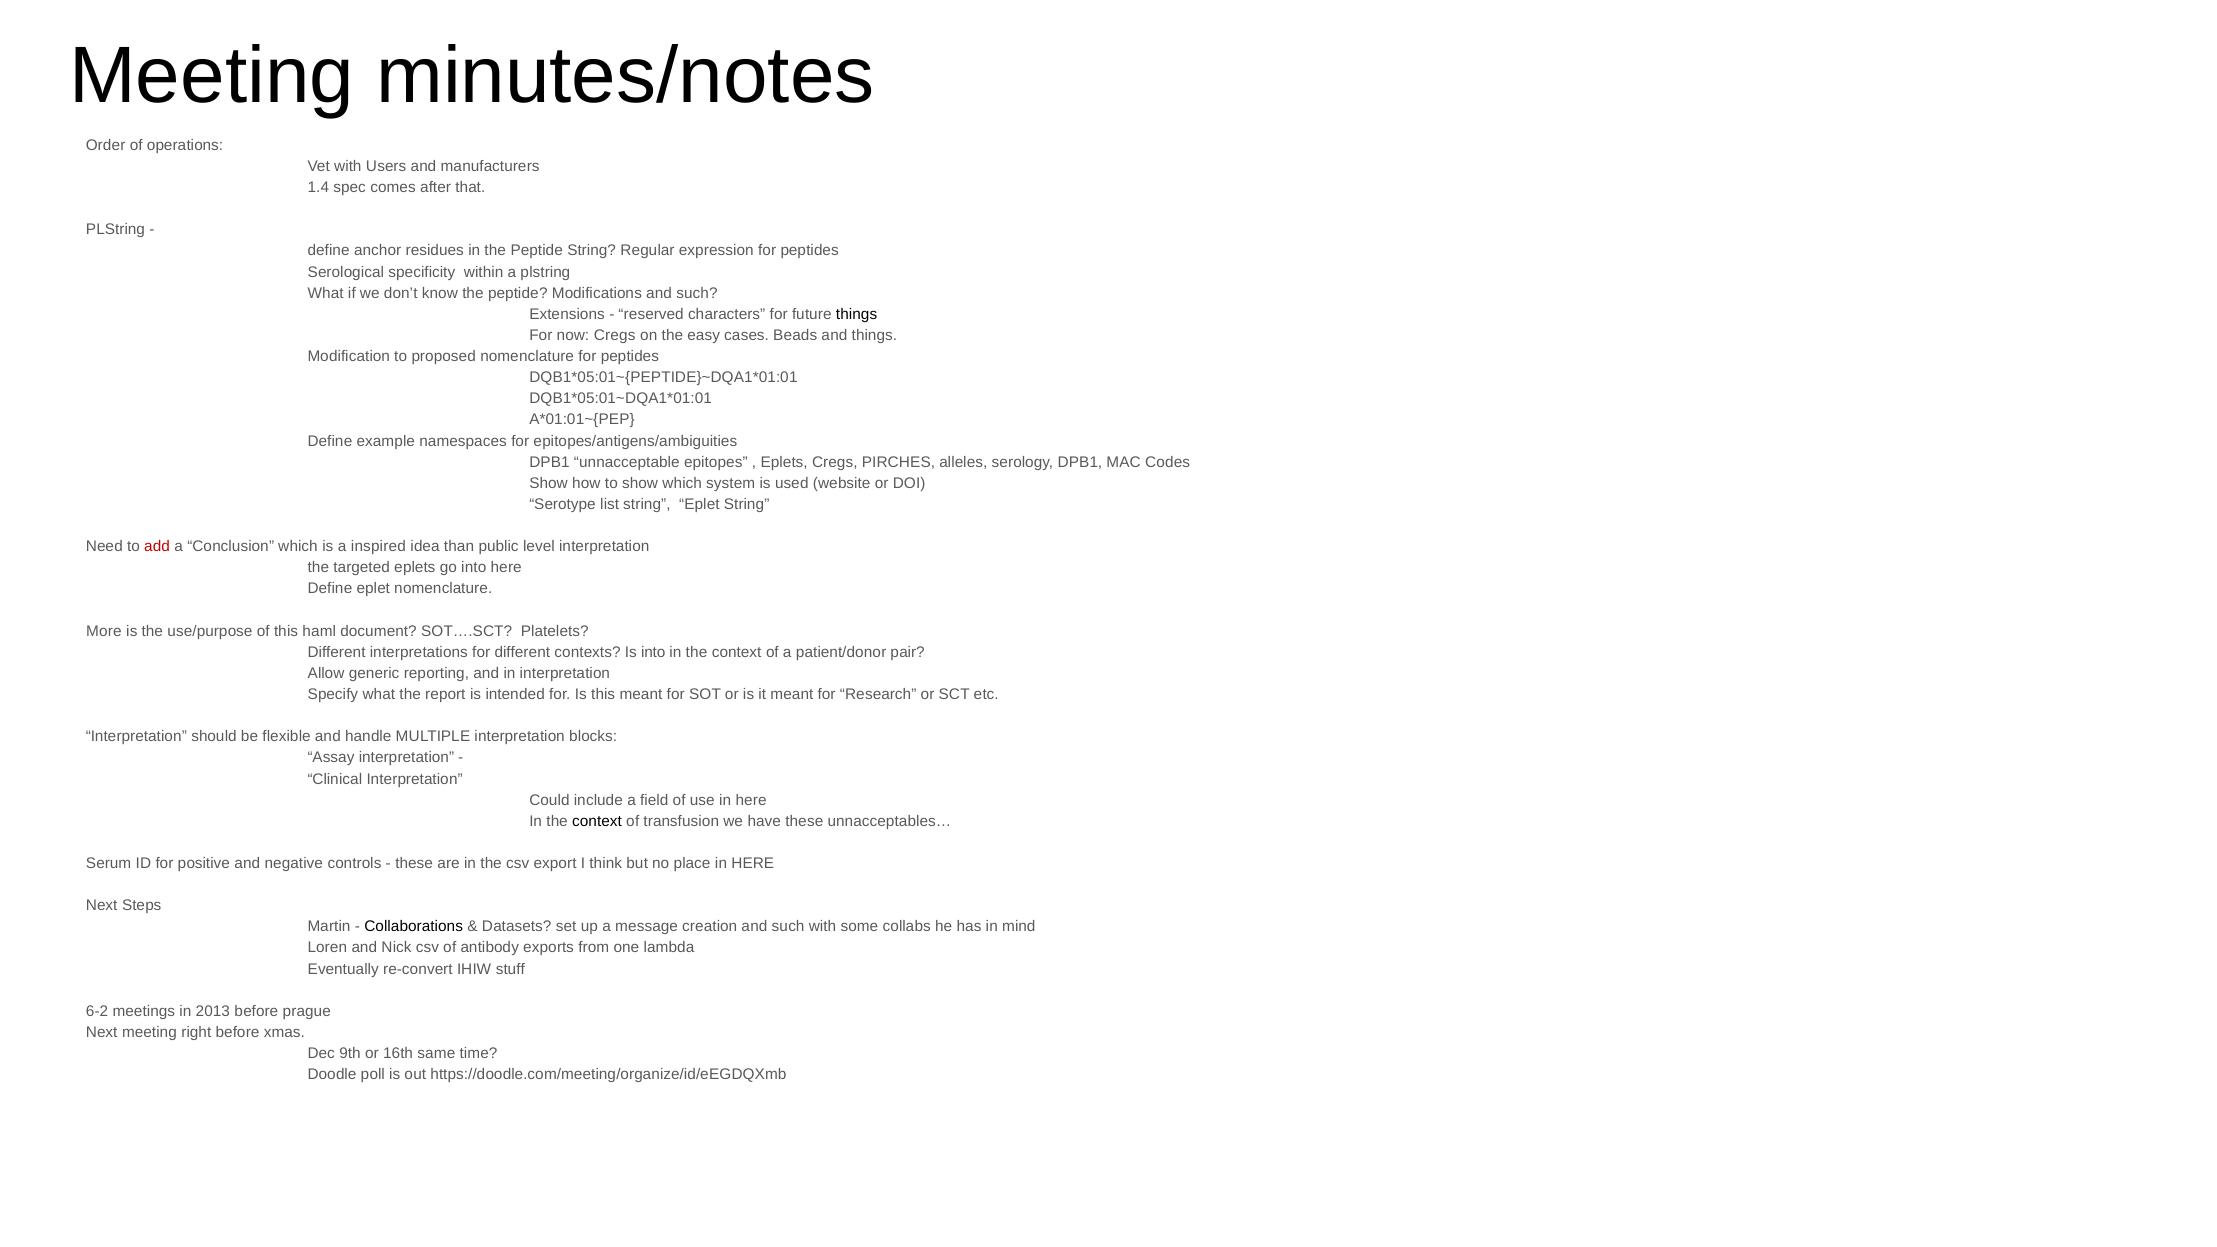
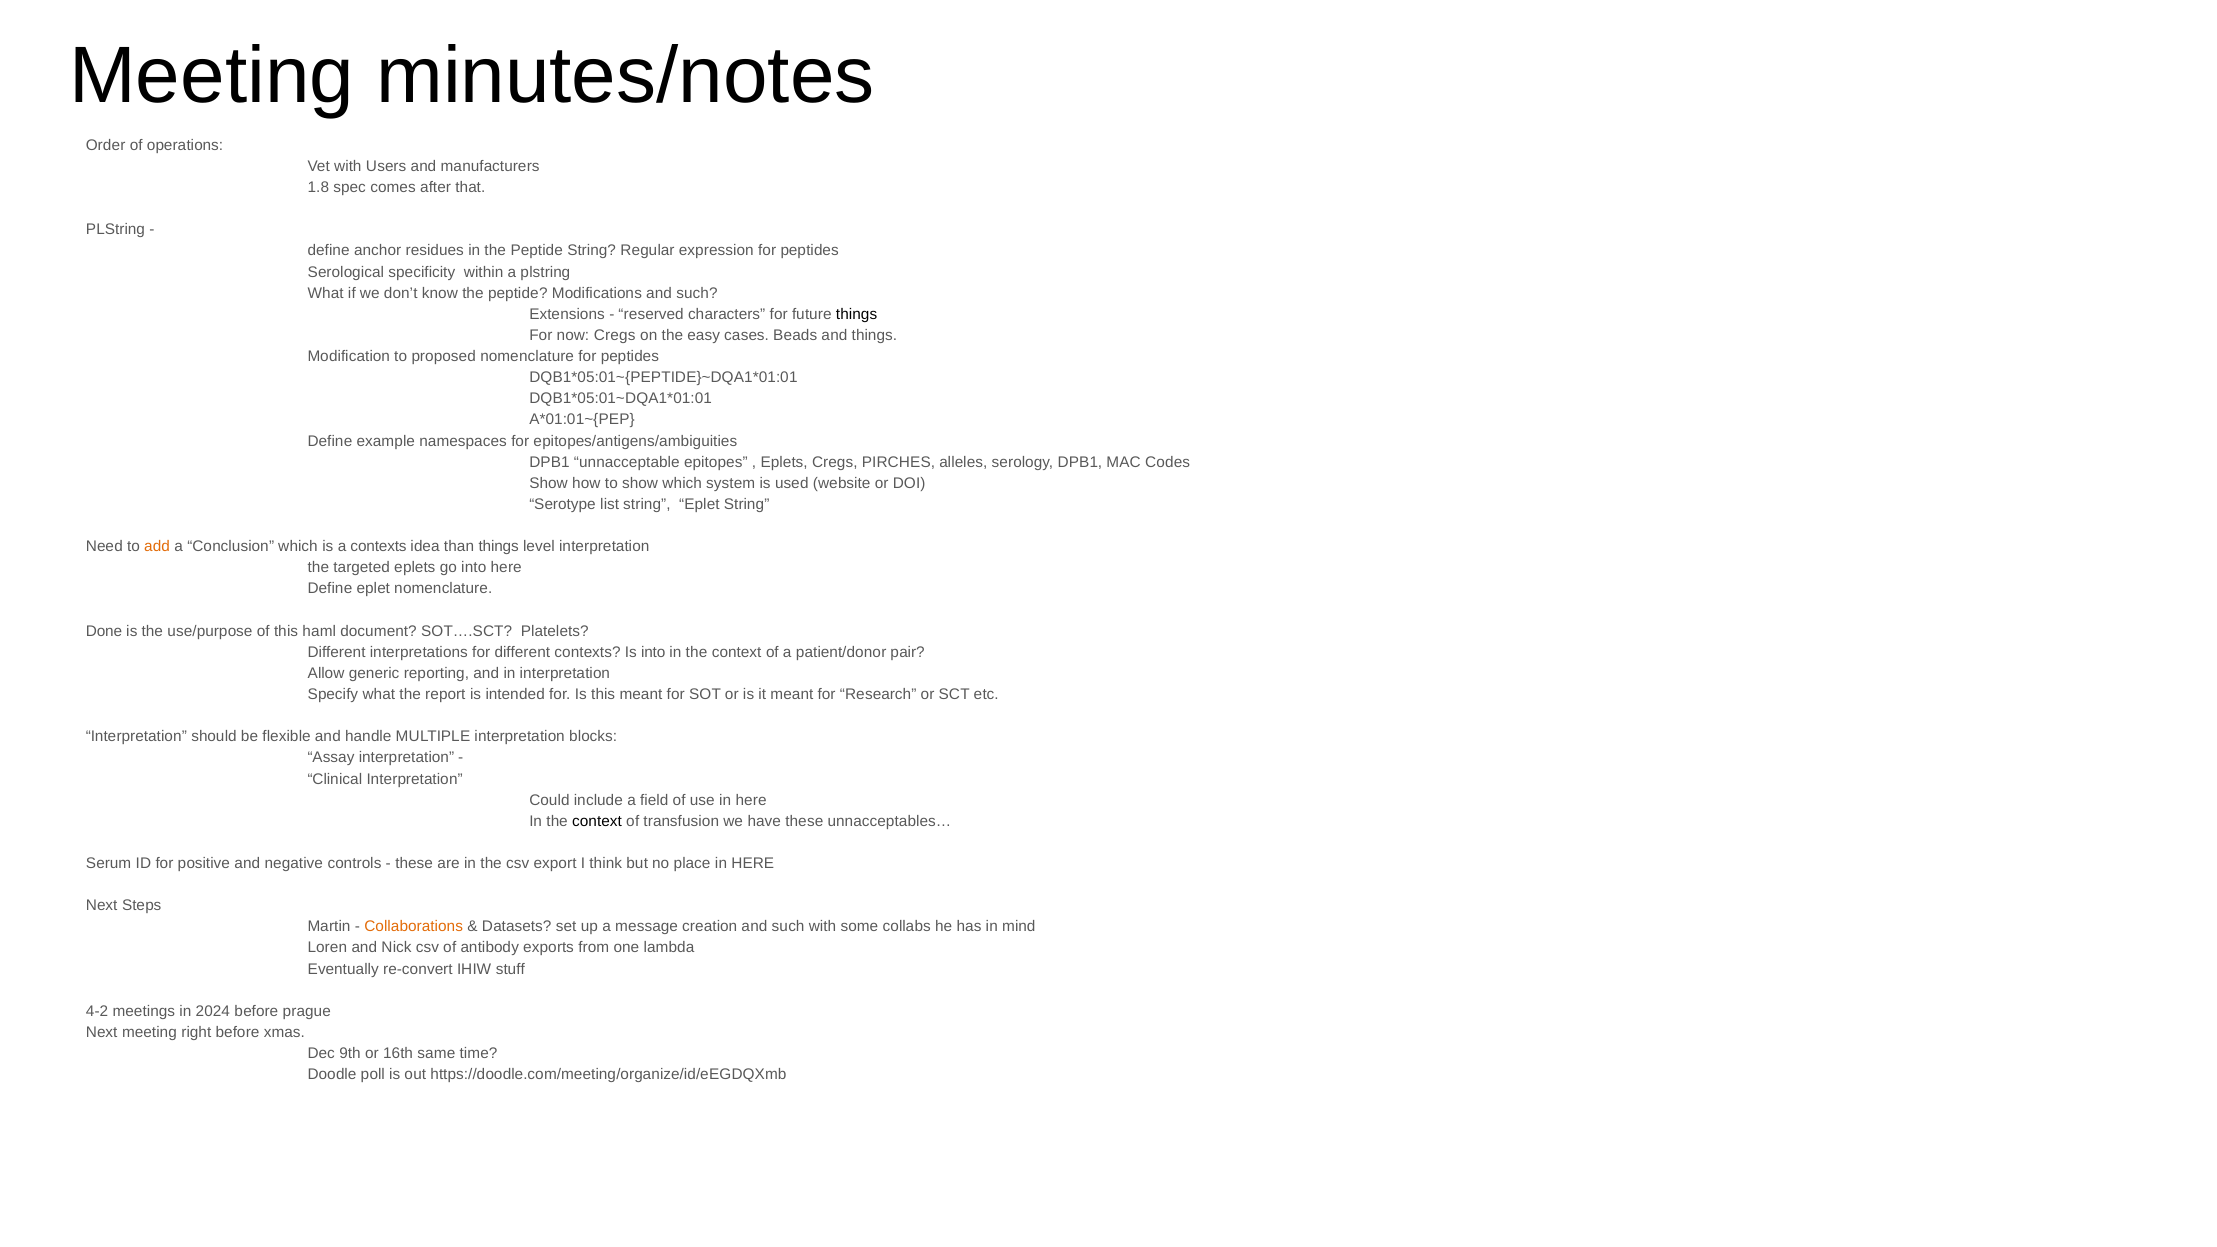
1.4: 1.4 -> 1.8
add colour: red -> orange
a inspired: inspired -> contexts
than public: public -> things
More: More -> Done
Collaborations colour: black -> orange
6-2: 6-2 -> 4-2
2013: 2013 -> 2024
